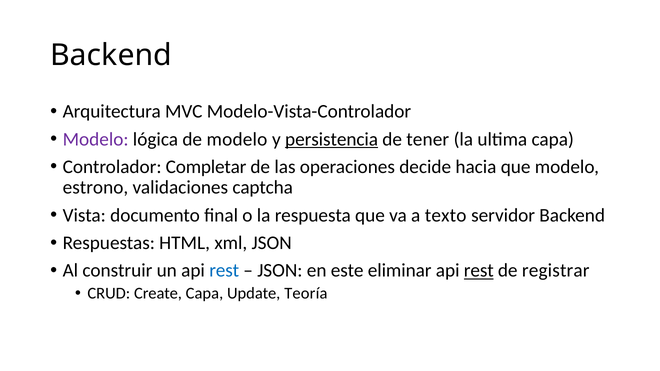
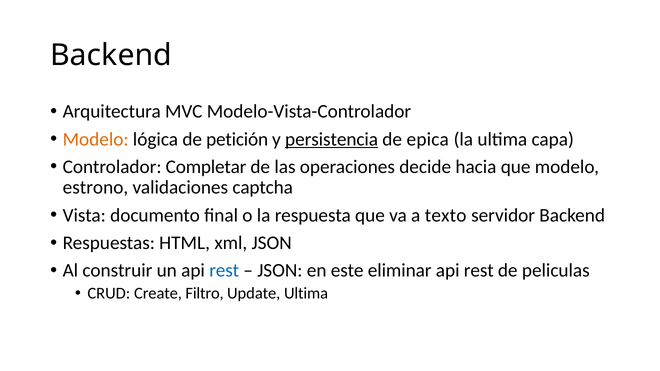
Modelo at (96, 139) colour: purple -> orange
de modelo: modelo -> petición
tener: tener -> epica
rest at (479, 271) underline: present -> none
registrar: registrar -> peliculas
Create Capa: Capa -> Filtro
Update Teoría: Teoría -> Ultima
